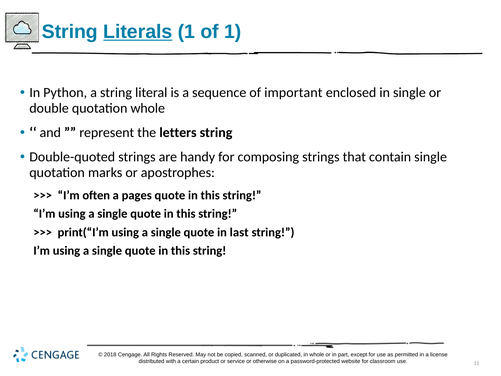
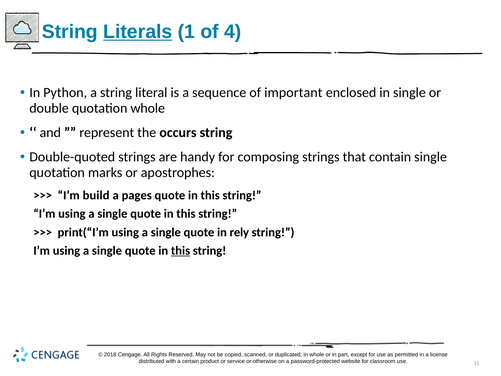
of 1: 1 -> 4
letters: letters -> occurs
often: often -> build
last: last -> rely
this at (181, 251) underline: none -> present
